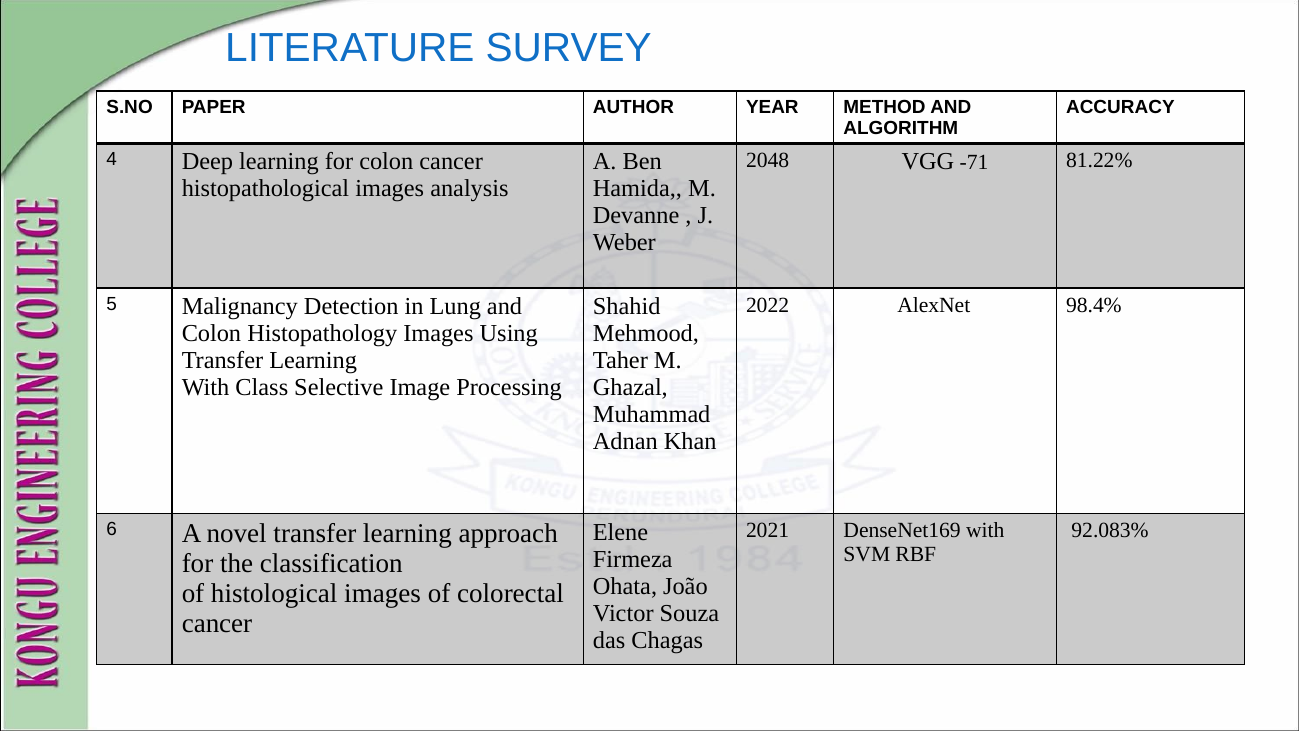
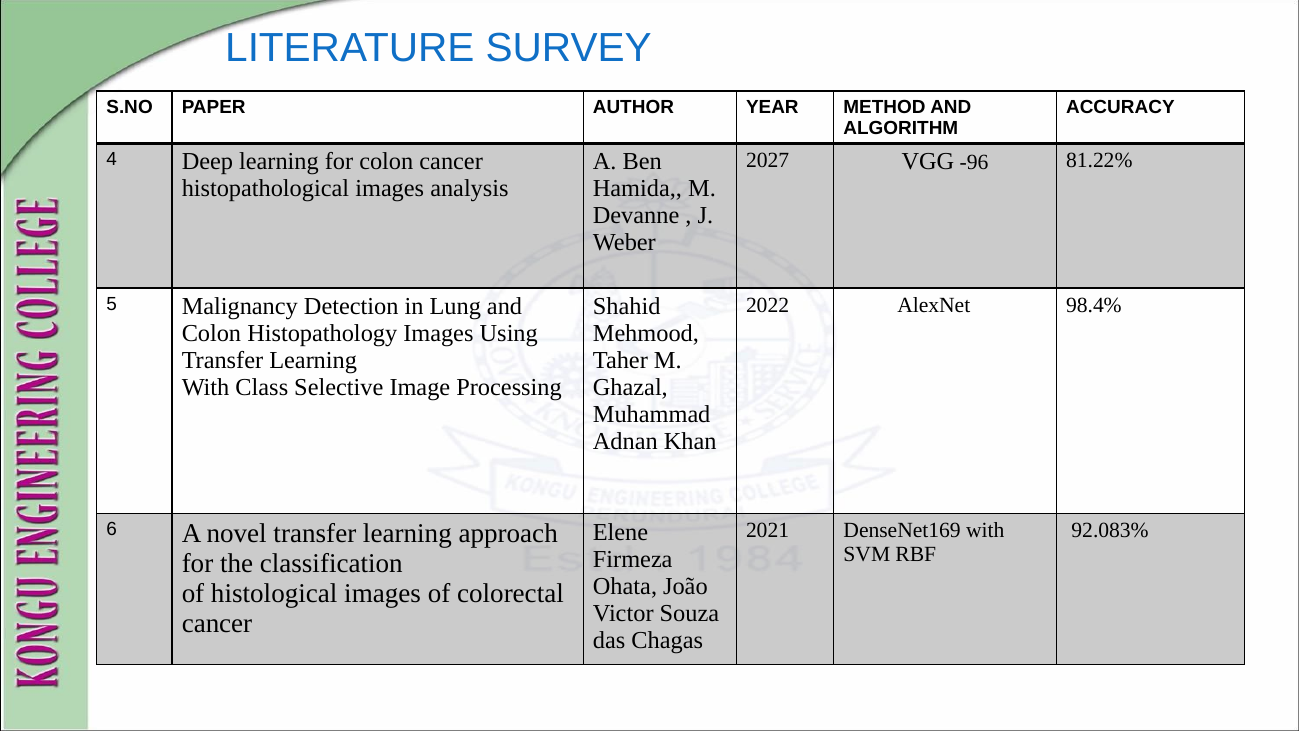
2048: 2048 -> 2027
-71: -71 -> -96
